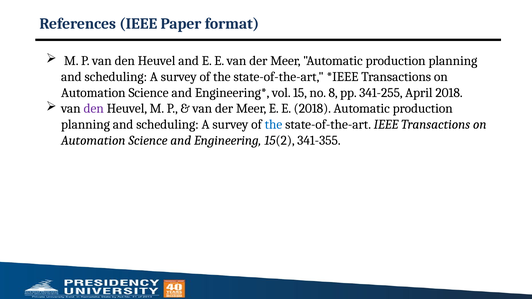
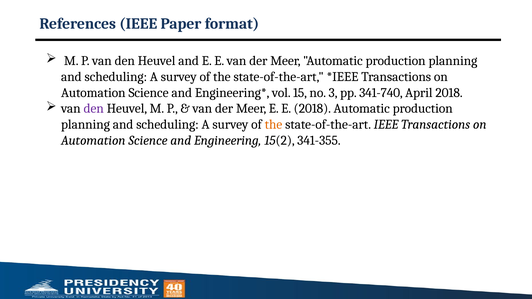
8: 8 -> 3
341-255: 341-255 -> 341-740
the at (273, 125) colour: blue -> orange
